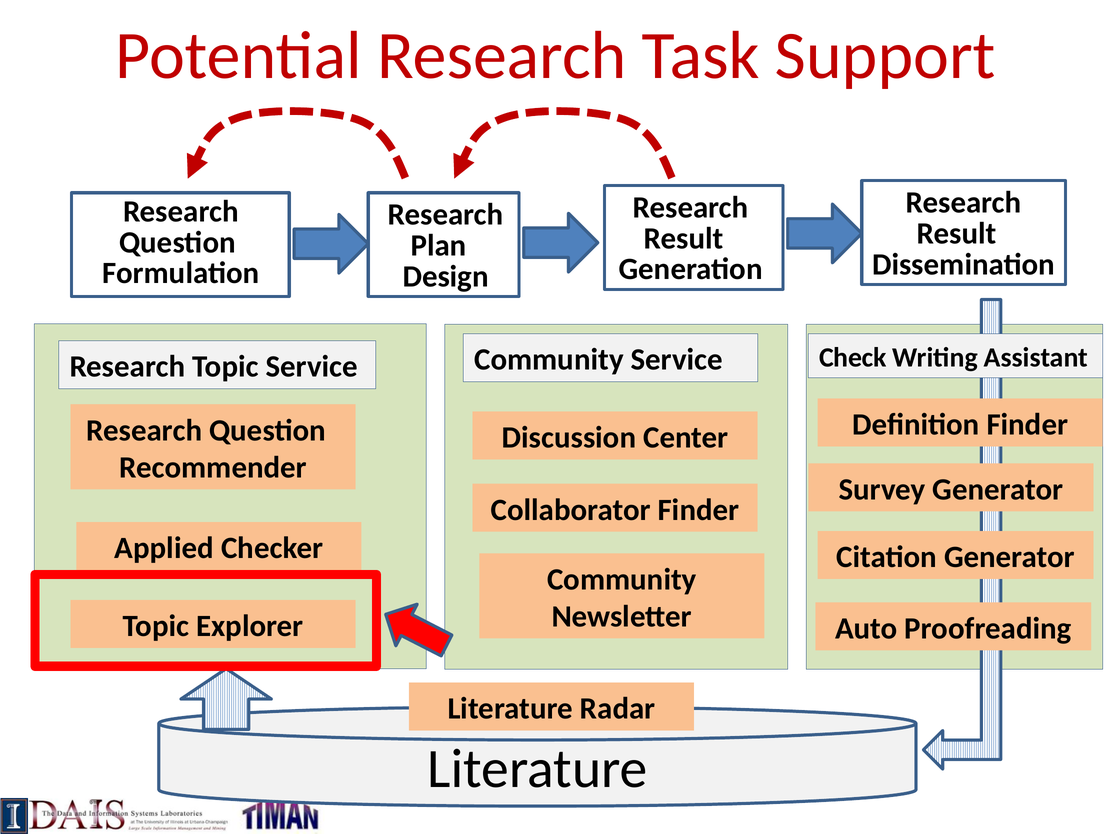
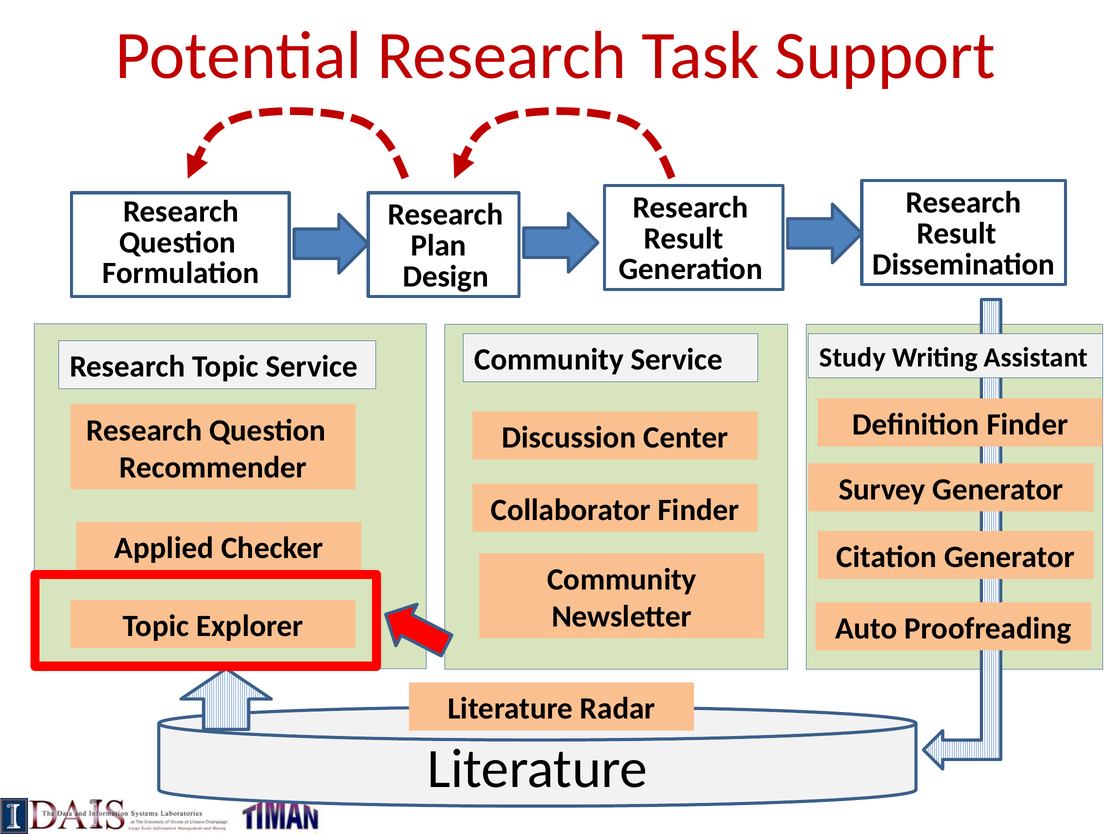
Check: Check -> Study
